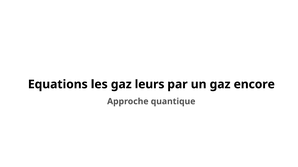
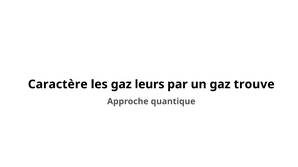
Equations: Equations -> Caractère
encore: encore -> trouve
